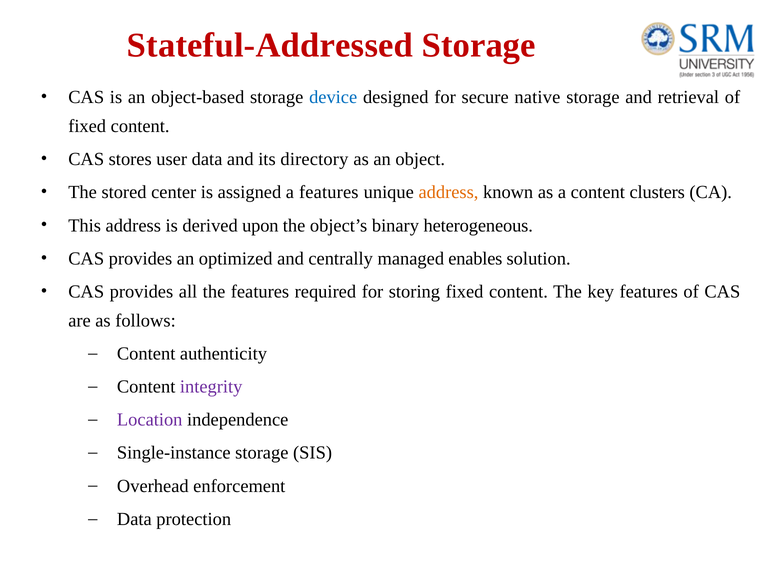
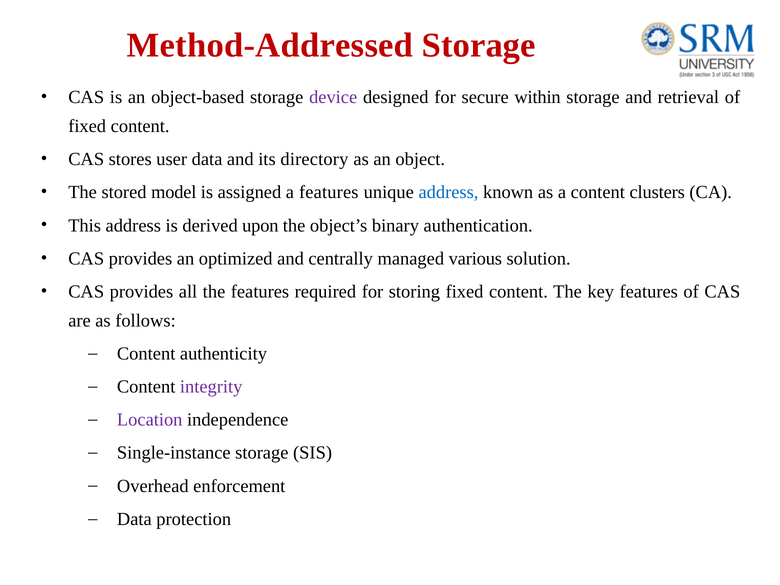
Stateful-Addressed: Stateful-Addressed -> Method-Addressed
device colour: blue -> purple
native: native -> within
center: center -> model
address at (448, 192) colour: orange -> blue
heterogeneous: heterogeneous -> authentication
enables: enables -> various
